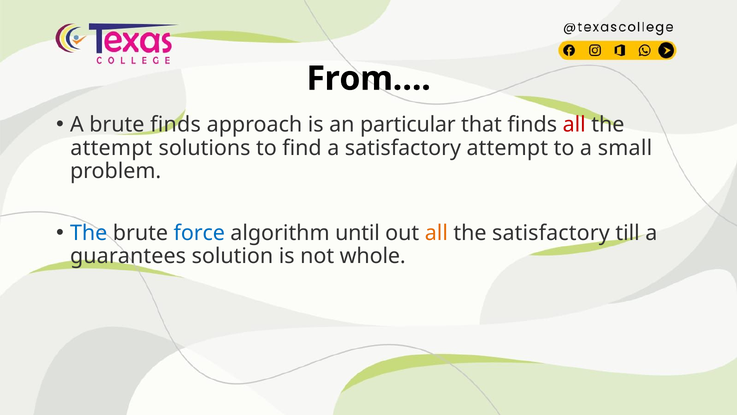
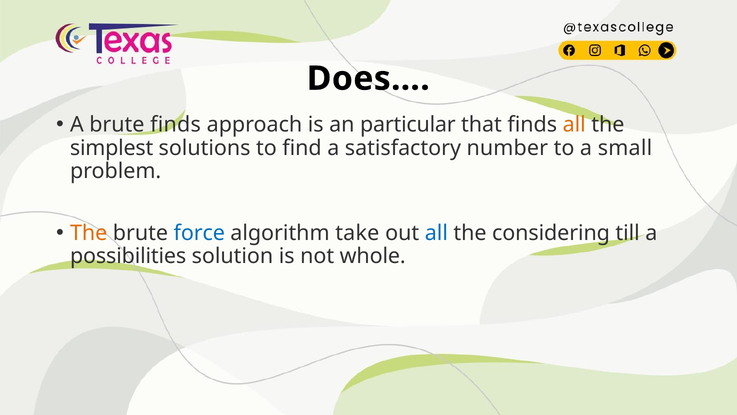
From…: From… -> Does…
all at (574, 125) colour: red -> orange
attempt at (111, 148): attempt -> simplest
satisfactory attempt: attempt -> number
The at (89, 233) colour: blue -> orange
until: until -> take
all at (436, 233) colour: orange -> blue
the satisfactory: satisfactory -> considering
guarantees: guarantees -> possibilities
